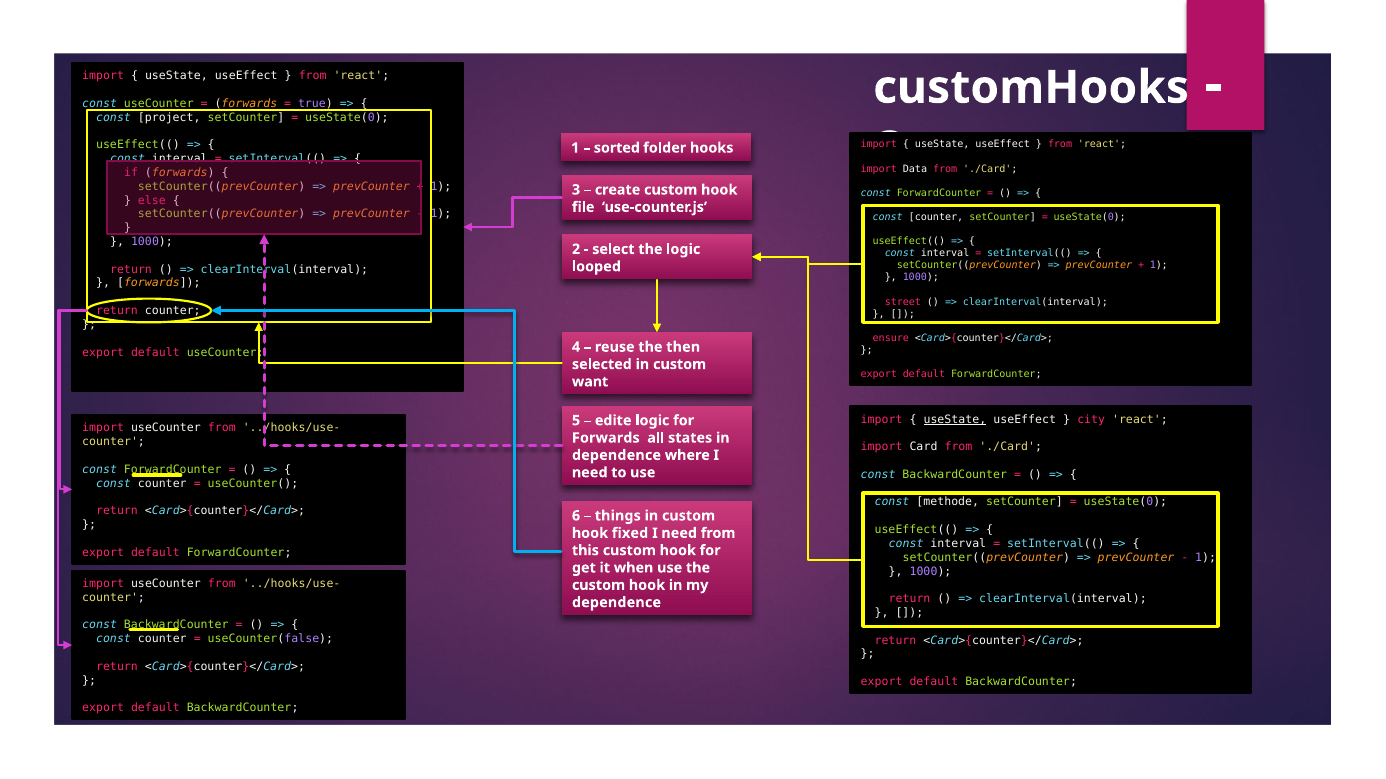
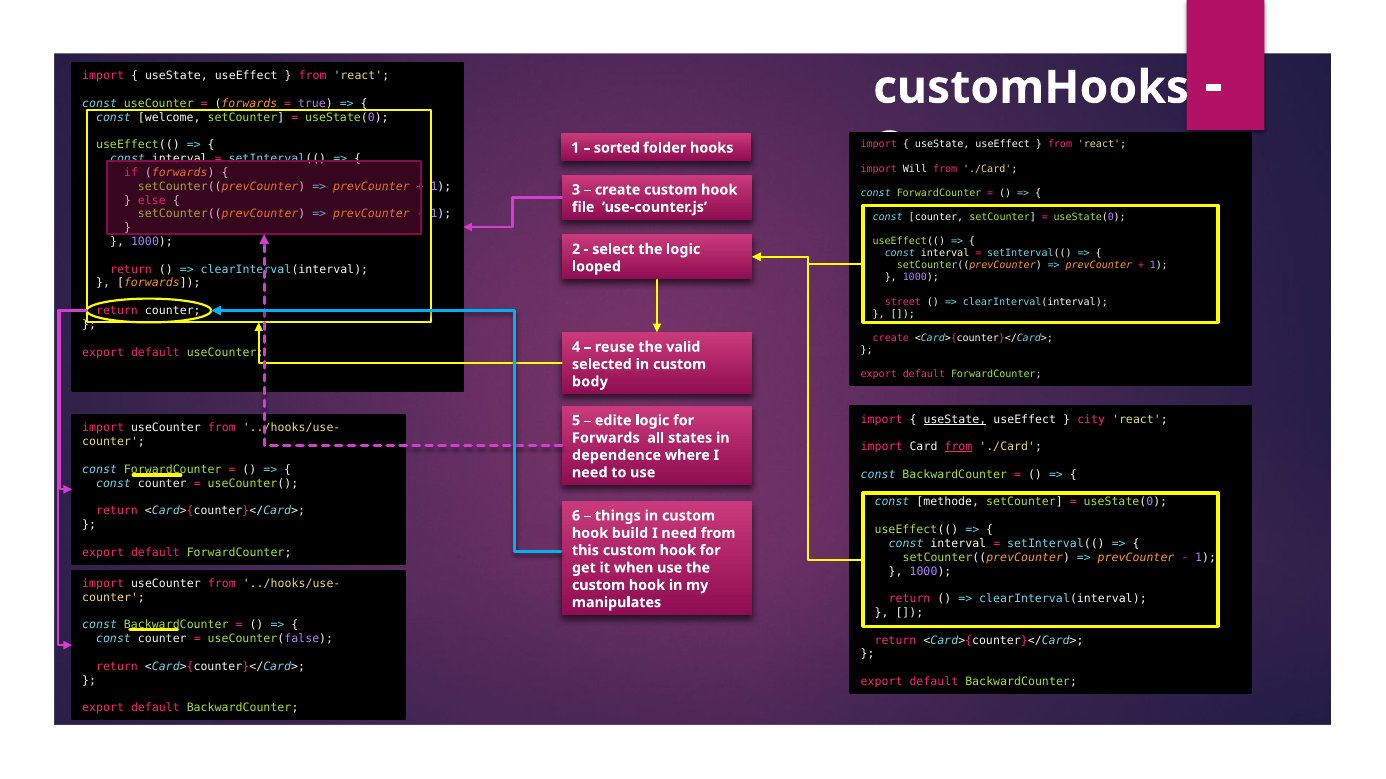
project: project -> welcome
Data: Data -> Will
ensure at (891, 338): ensure -> create
then: then -> valid
want: want -> body
from at (958, 447) underline: none -> present
fixed: fixed -> build
dependence at (616, 603): dependence -> manipulates
